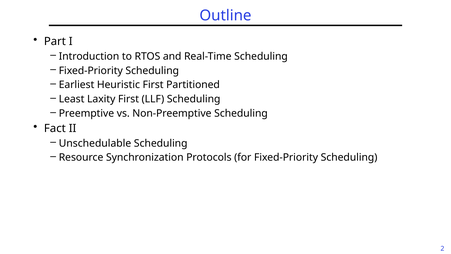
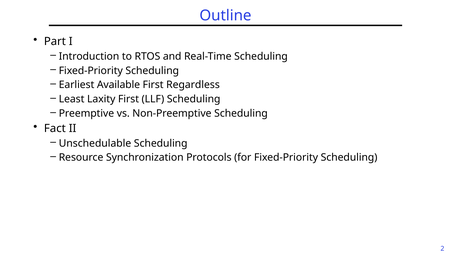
Heuristic: Heuristic -> Available
Partitioned: Partitioned -> Regardless
